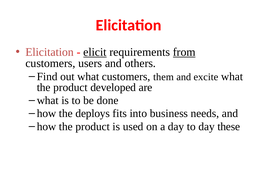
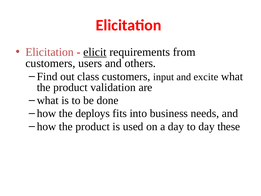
from underline: present -> none
out what: what -> class
them: them -> input
developed: developed -> validation
